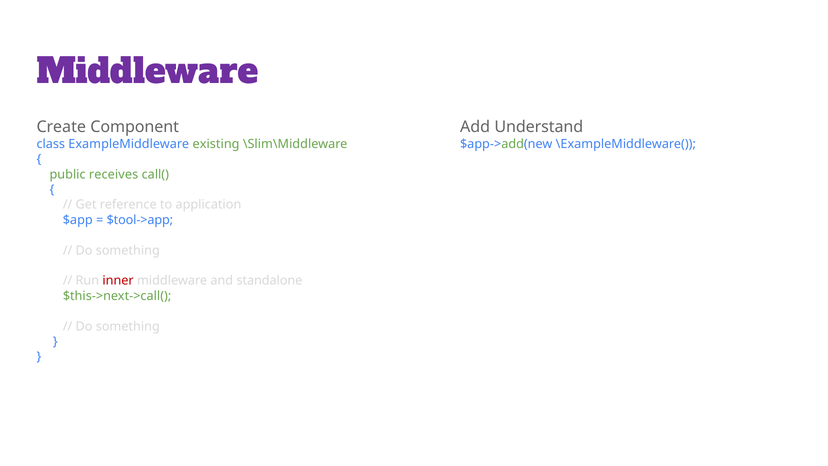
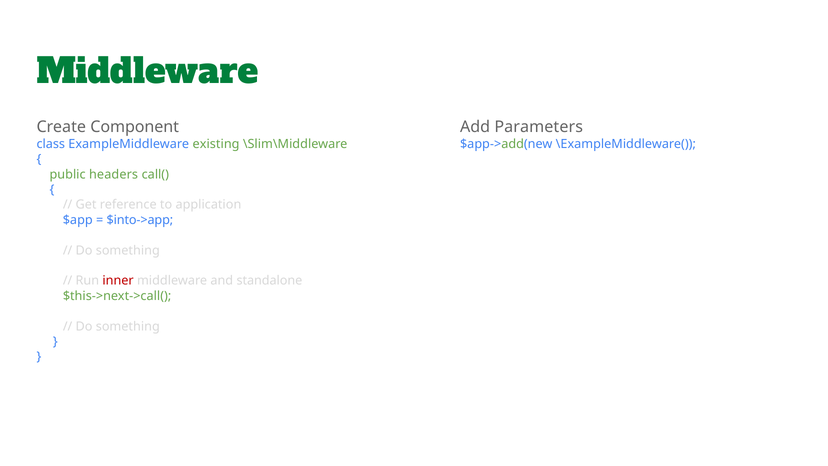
Middleware at (147, 72) colour: purple -> green
Understand: Understand -> Parameters
receives: receives -> headers
$tool->app: $tool->app -> $into->app
